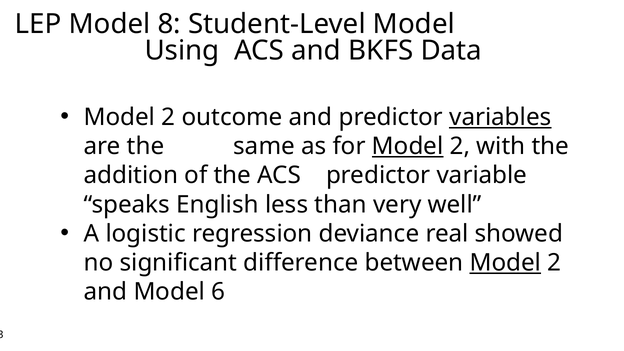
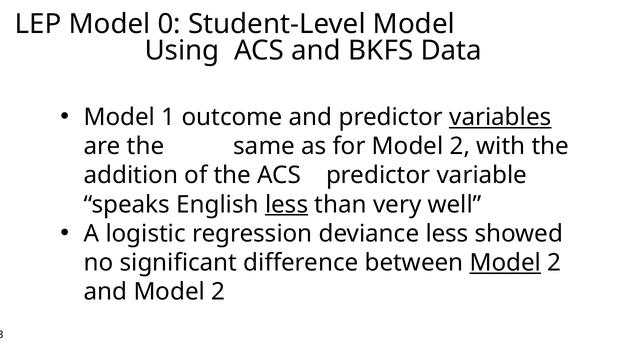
8: 8 -> 0
2 at (168, 117): 2 -> 1
Model at (408, 146) underline: present -> none
less at (287, 205) underline: none -> present
deviance real: real -> less
and Model 6: 6 -> 2
